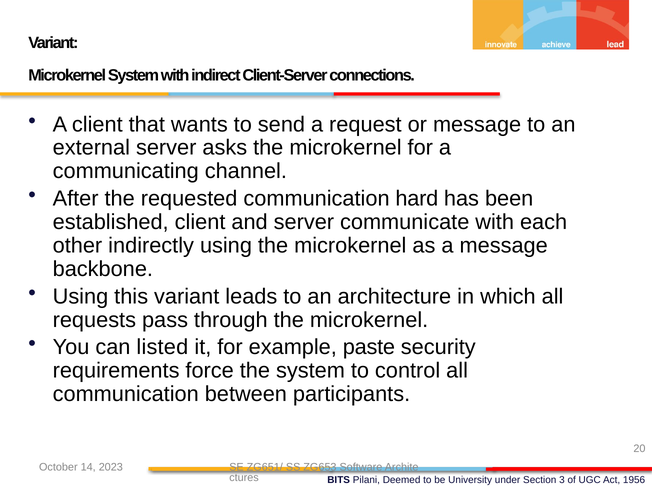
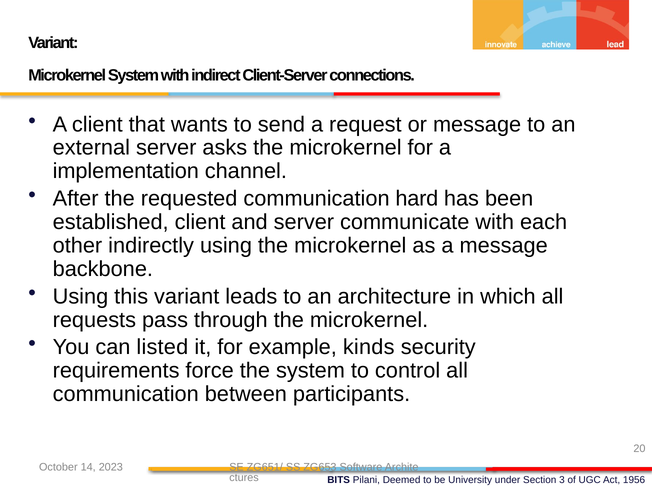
communicating: communicating -> implementation
paste: paste -> kinds
